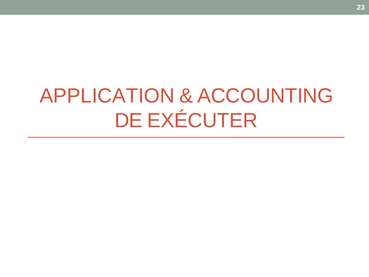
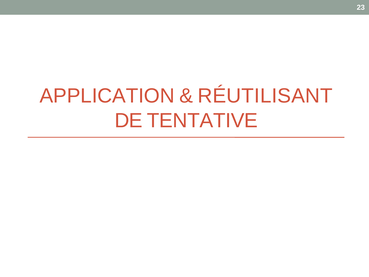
ACCOUNTING: ACCOUNTING -> RÉUTILISANT
EXÉCUTER: EXÉCUTER -> TENTATIVE
